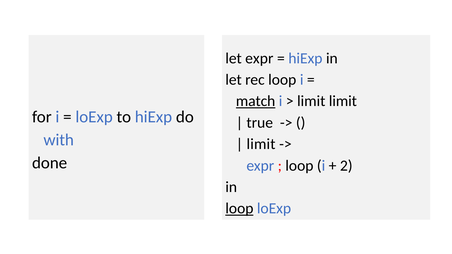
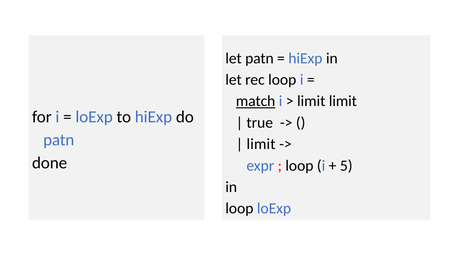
let expr: expr -> patn
with at (59, 140): with -> patn
2: 2 -> 5
loop at (239, 209) underline: present -> none
